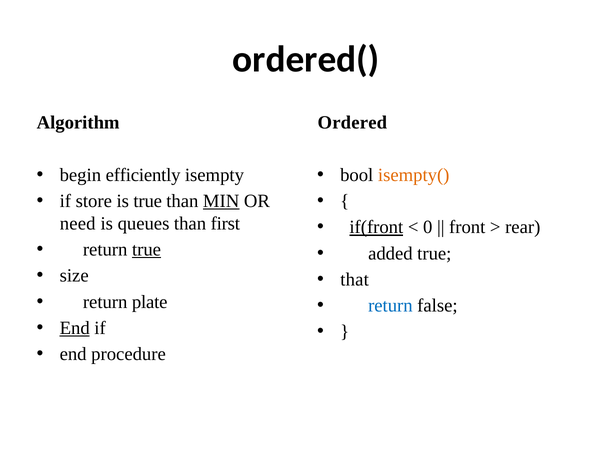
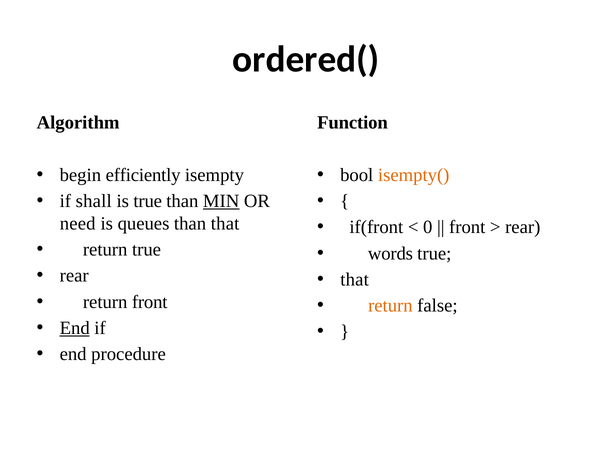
Ordered: Ordered -> Function
store: store -> shall
than first: first -> that
if(front underline: present -> none
true at (147, 250) underline: present -> none
added: added -> words
size at (74, 276): size -> rear
return plate: plate -> front
return at (390, 306) colour: blue -> orange
